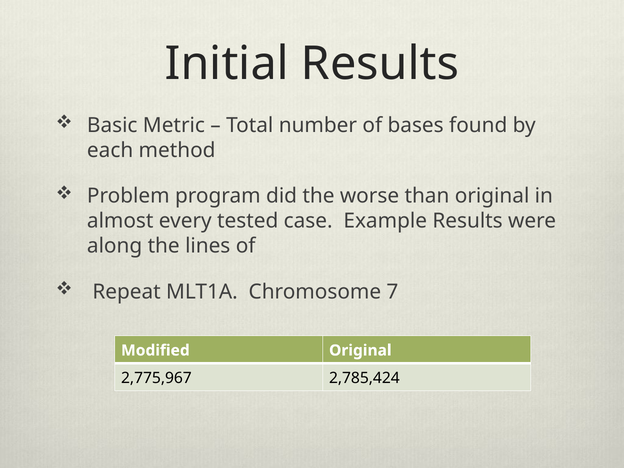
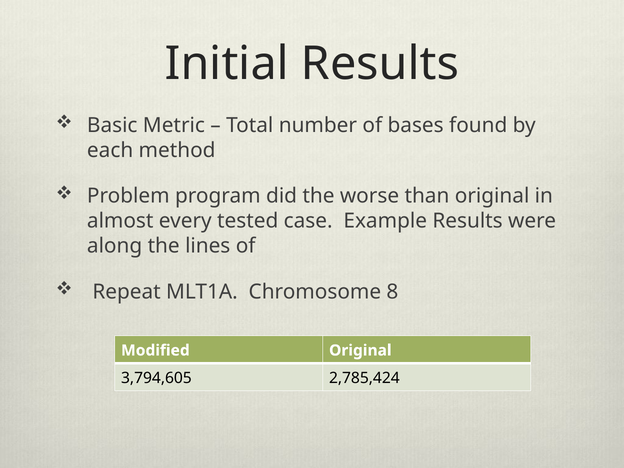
7: 7 -> 8
2,775,967: 2,775,967 -> 3,794,605
